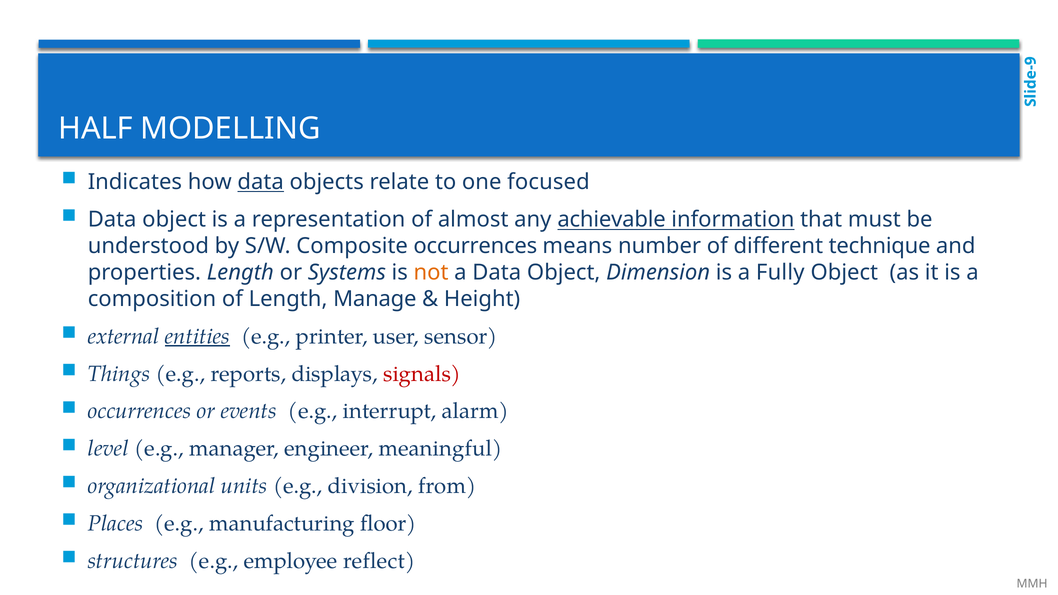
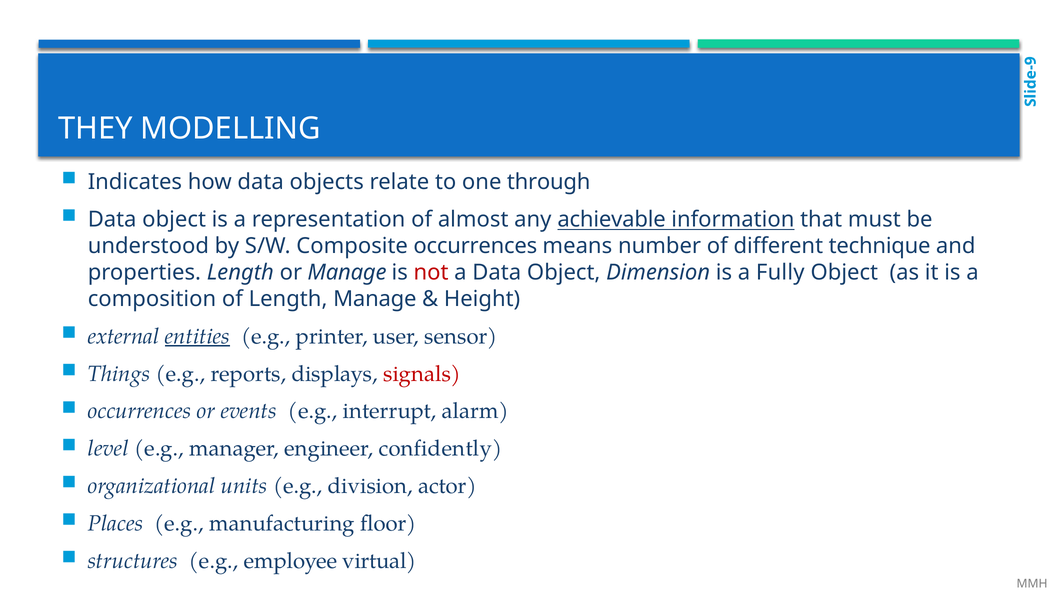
HALF: HALF -> THEY
data at (261, 182) underline: present -> none
focused: focused -> through
or Systems: Systems -> Manage
not colour: orange -> red
meaningful: meaningful -> confidently
from: from -> actor
reflect: reflect -> virtual
